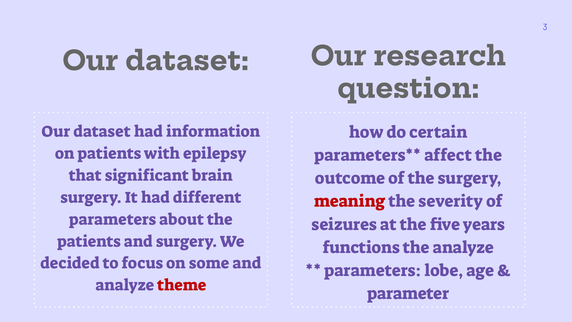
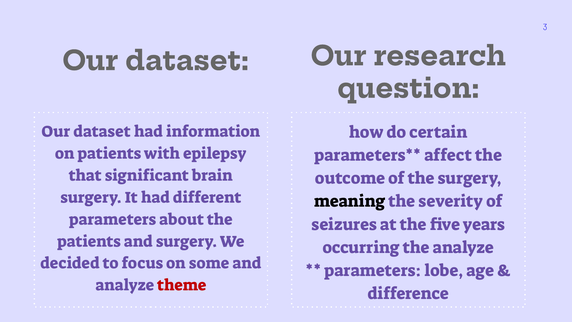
meaning colour: red -> black
functions: functions -> occurring
parameter: parameter -> difference
